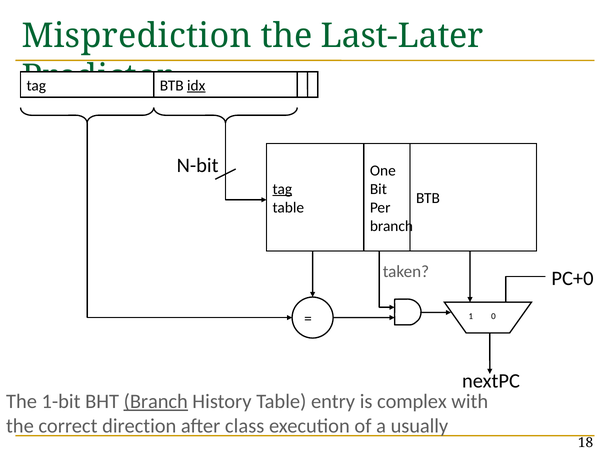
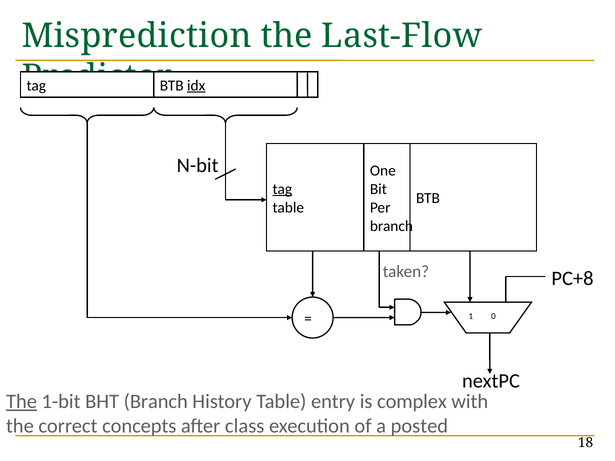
Last-Later: Last-Later -> Last-Flow
PC+0: PC+0 -> PC+8
The at (22, 402) underline: none -> present
Branch at (156, 402) underline: present -> none
direction: direction -> concepts
usually: usually -> posted
